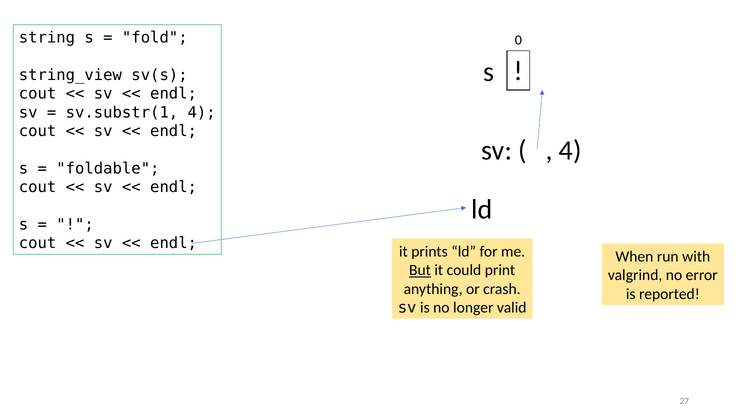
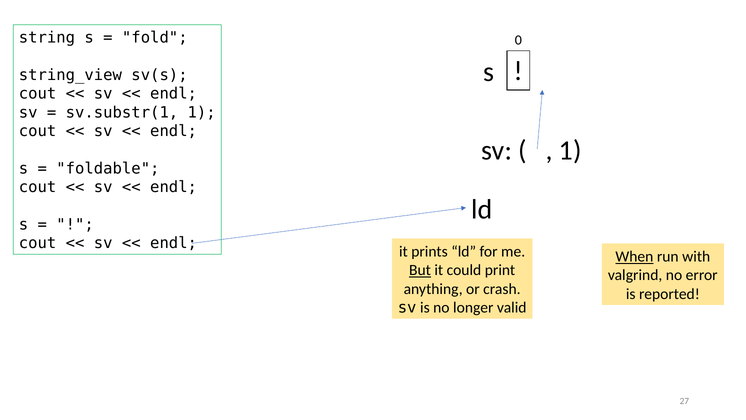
sv.substr(1 4: 4 -> 1
4 at (570, 151): 4 -> 1
When underline: none -> present
